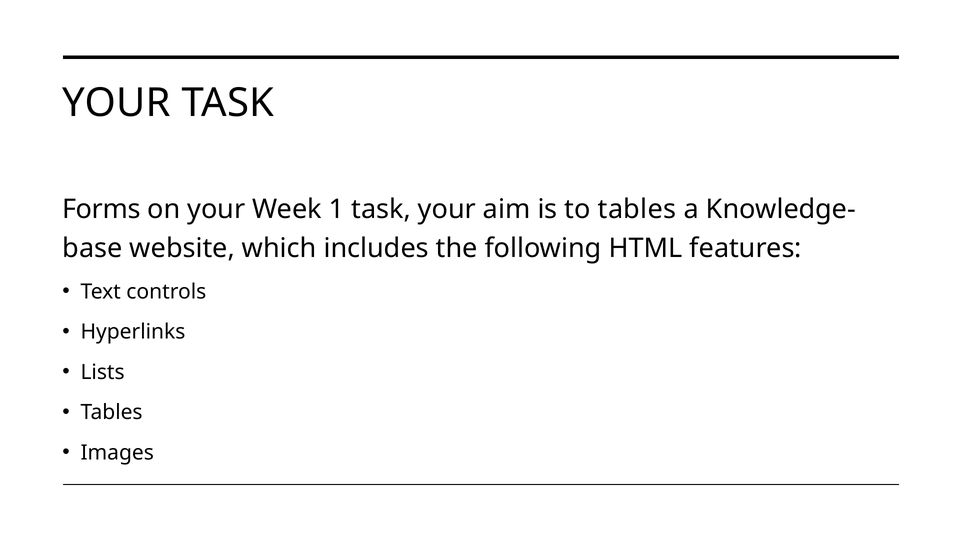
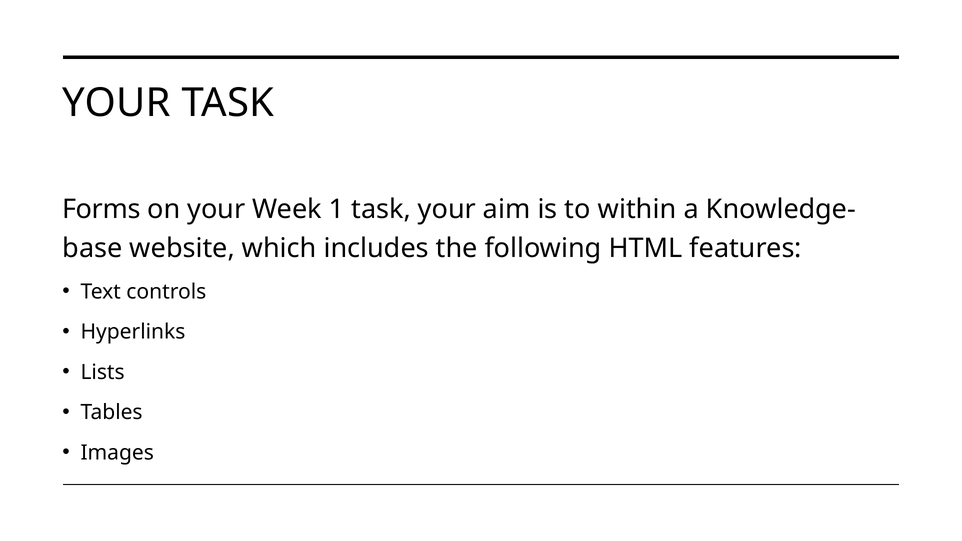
to tables: tables -> within
